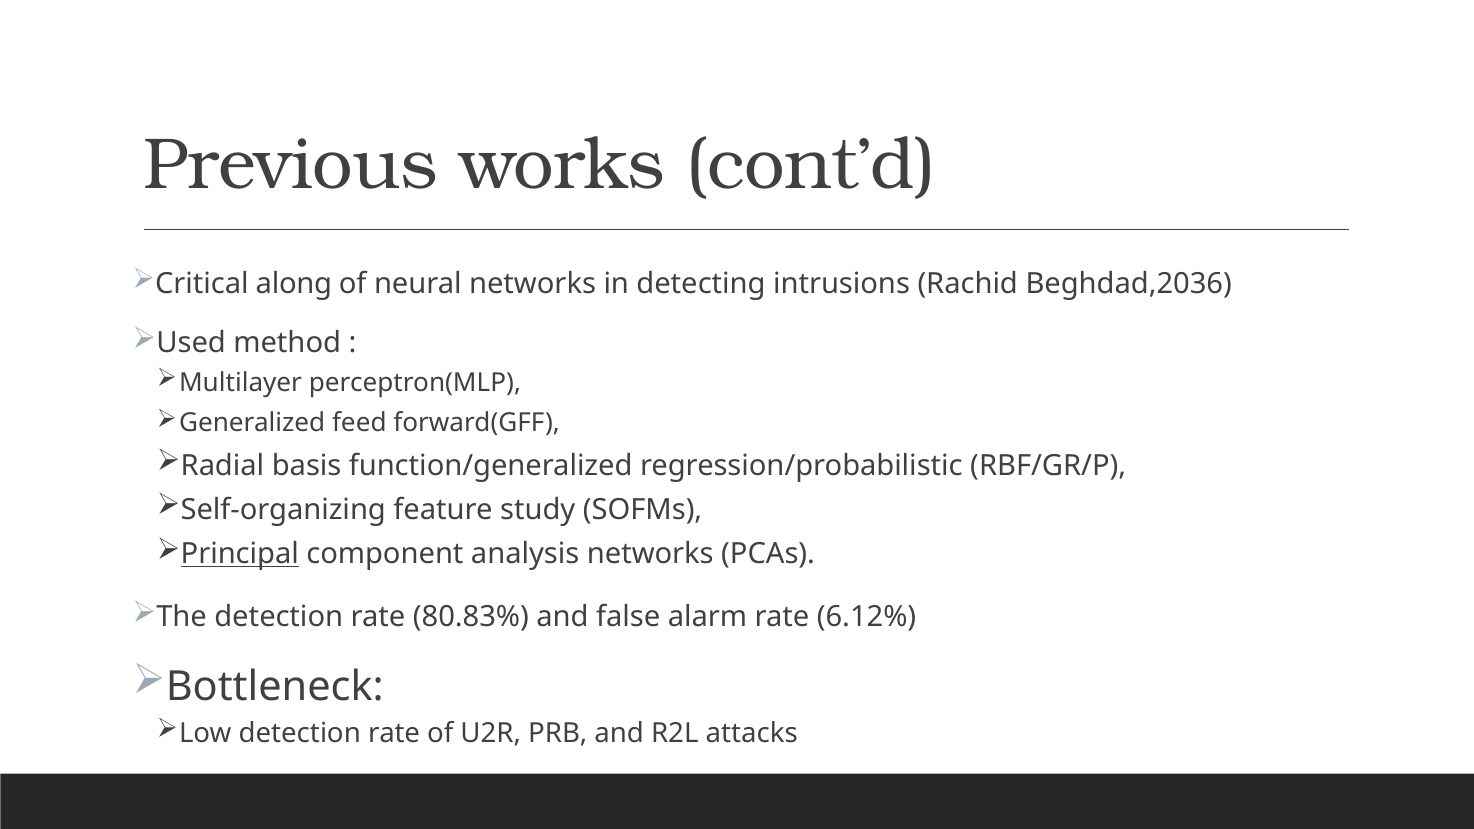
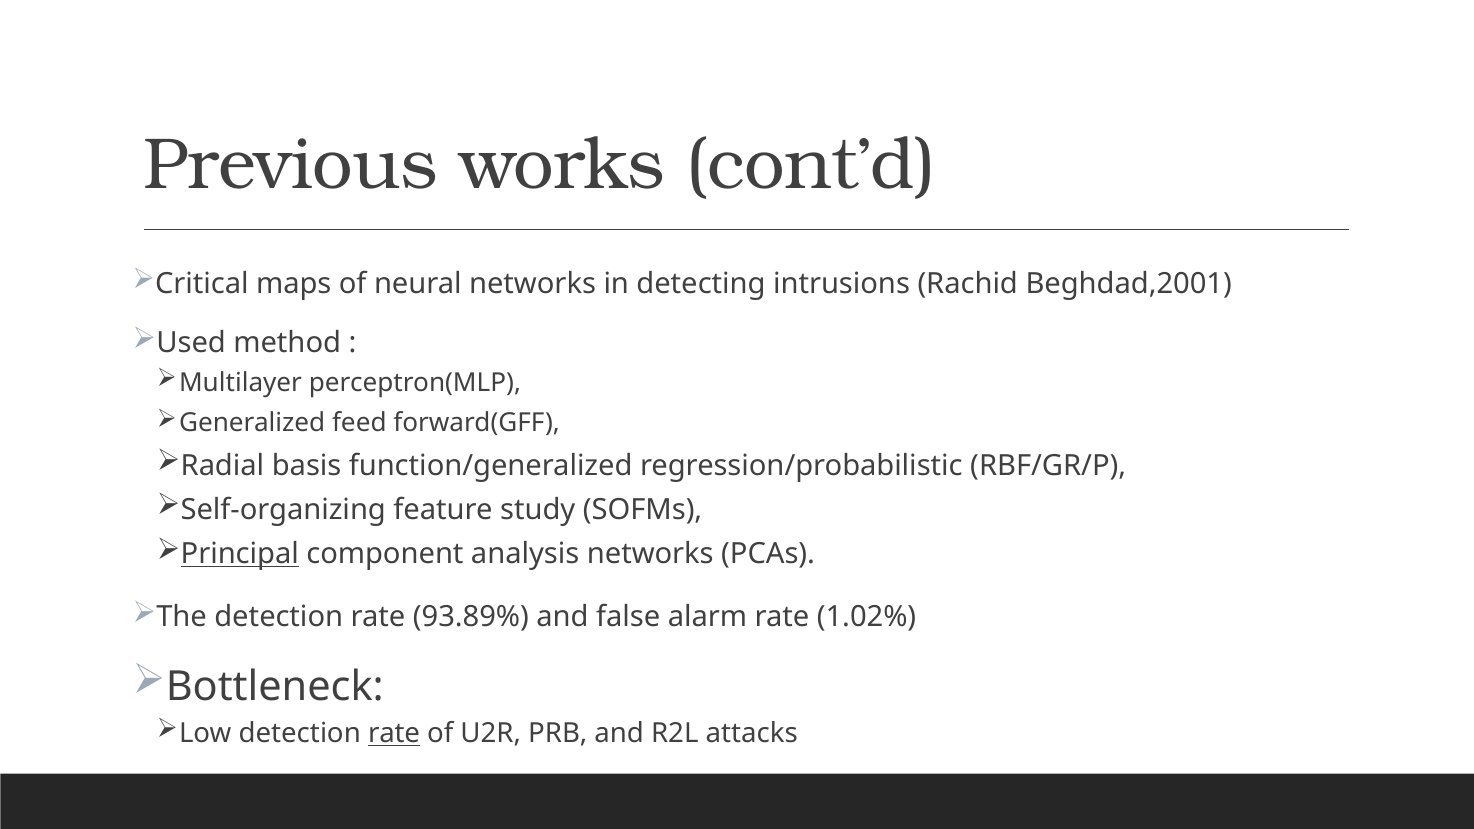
along: along -> maps
Beghdad,2036: Beghdad,2036 -> Beghdad,2001
80.83%: 80.83% -> 93.89%
6.12%: 6.12% -> 1.02%
rate at (394, 734) underline: none -> present
